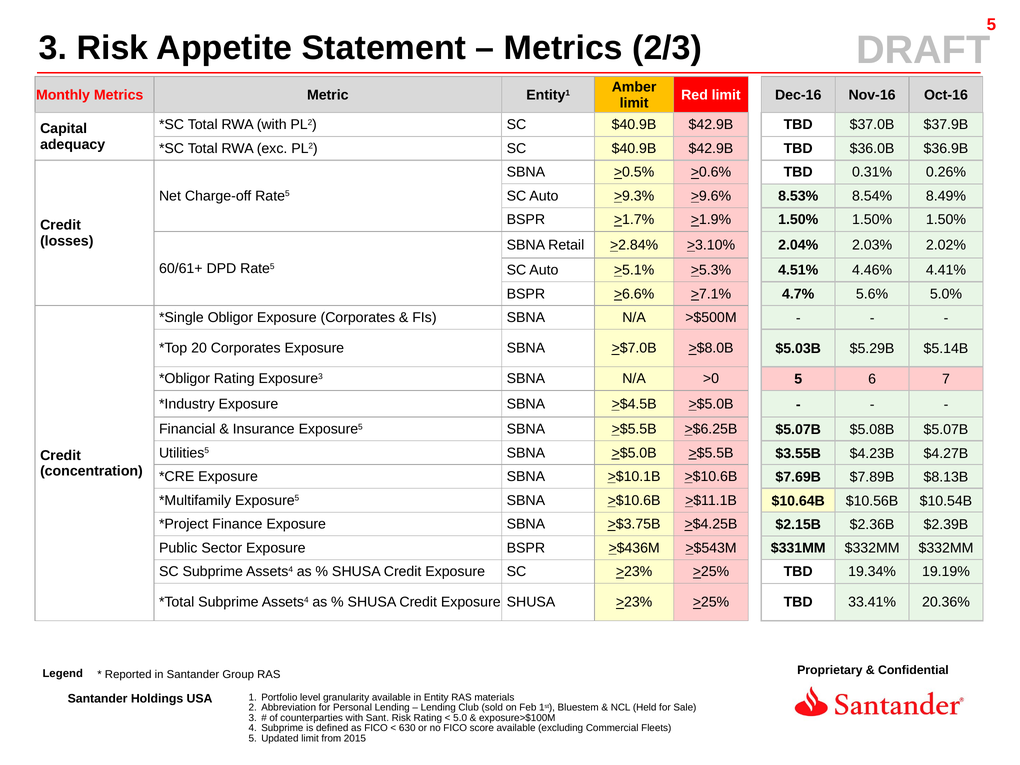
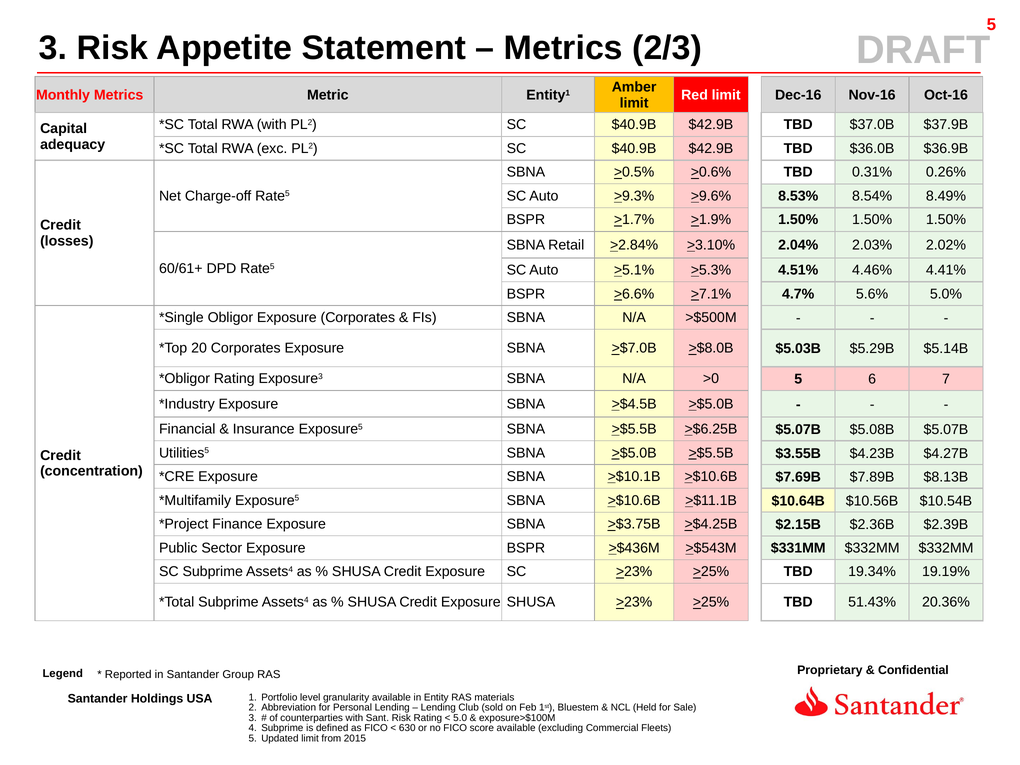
33.41%: 33.41% -> 51.43%
